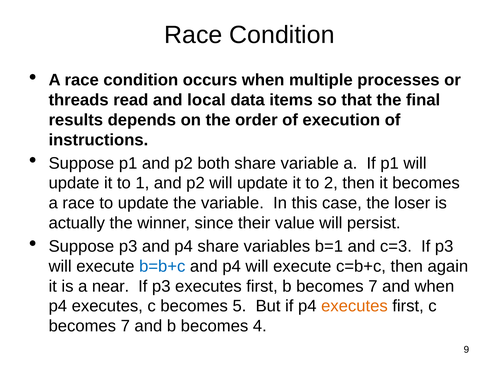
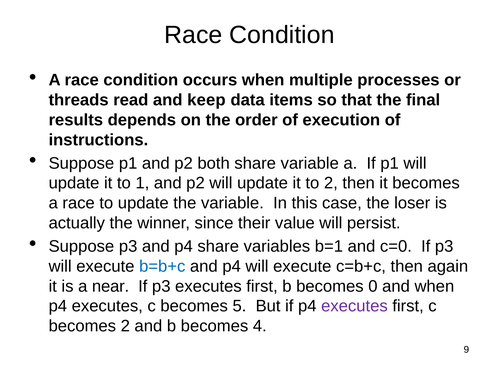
local: local -> keep
c=3: c=3 -> c=0
b becomes 7: 7 -> 0
executes at (354, 306) colour: orange -> purple
7 at (125, 326): 7 -> 2
